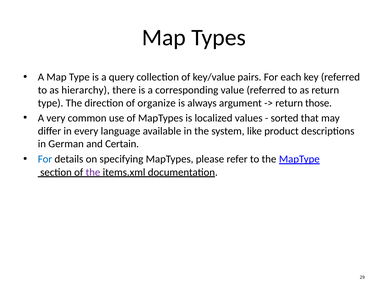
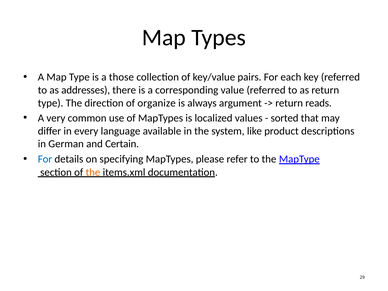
query: query -> those
hierarchy: hierarchy -> addresses
those: those -> reads
the at (93, 172) colour: purple -> orange
